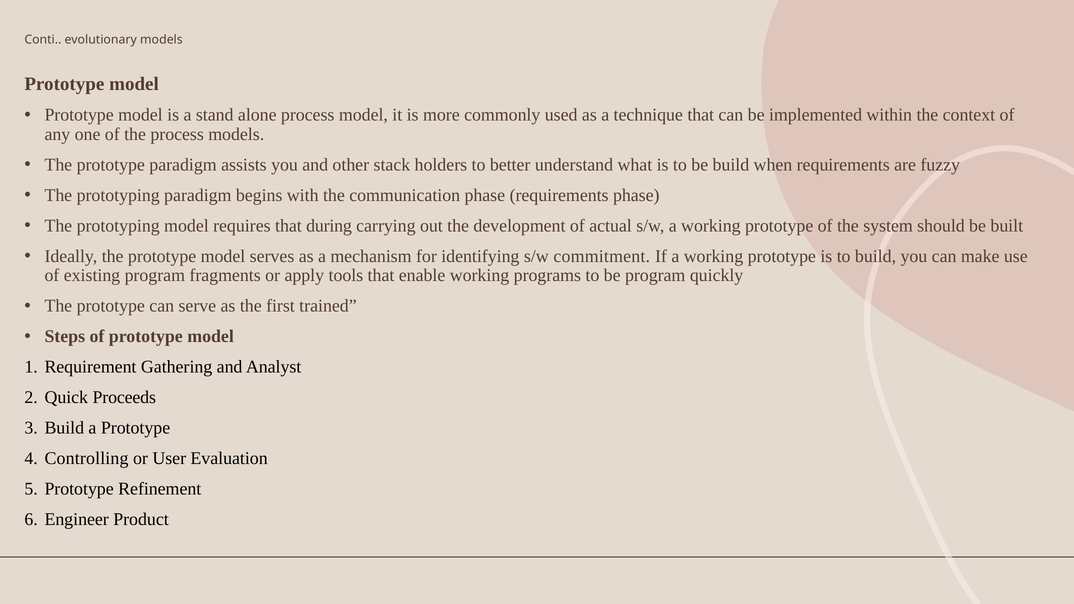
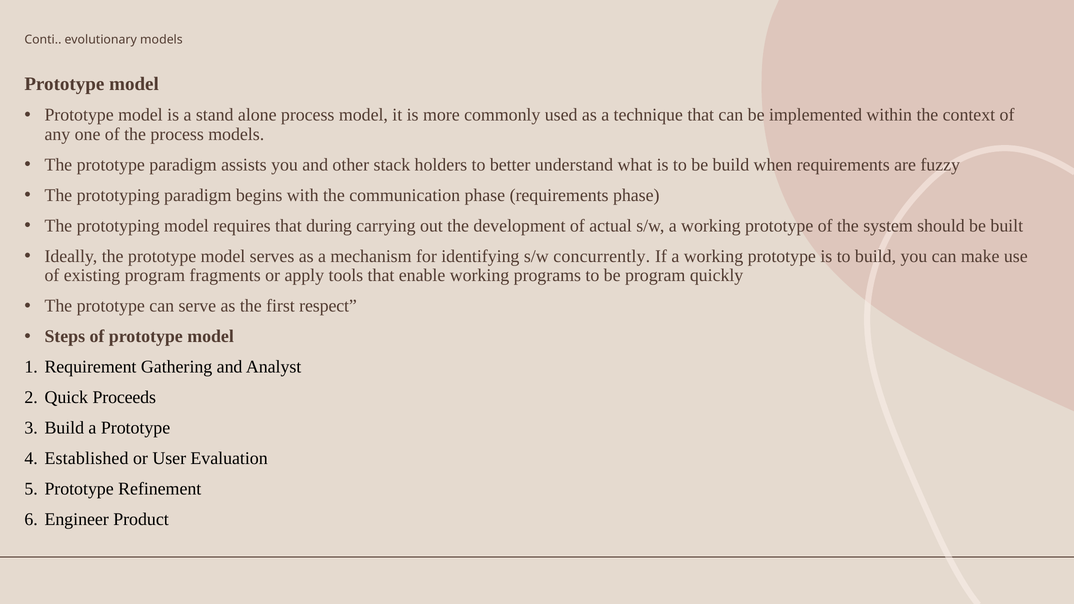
commitment: commitment -> concurrently
trained: trained -> respect
Controlling: Controlling -> Established
